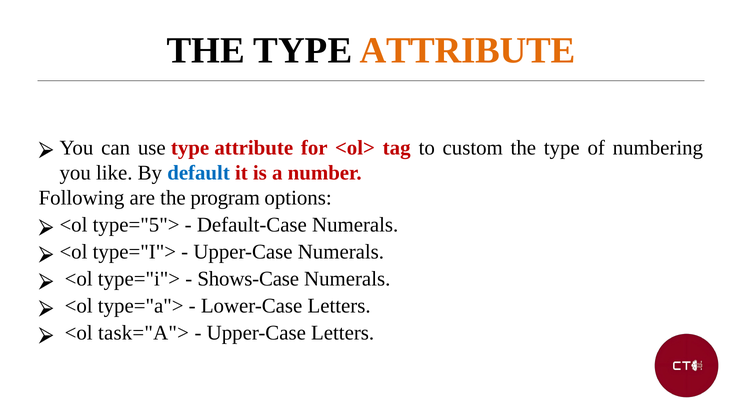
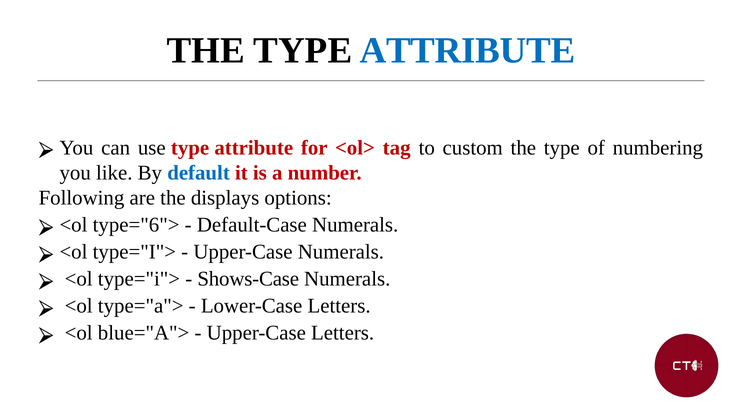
ATTRIBUTE at (467, 50) colour: orange -> blue
program: program -> displays
type="5">: type="5"> -> type="6">
task="A">: task="A"> -> blue="A">
